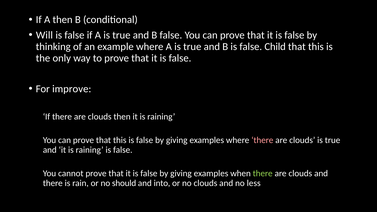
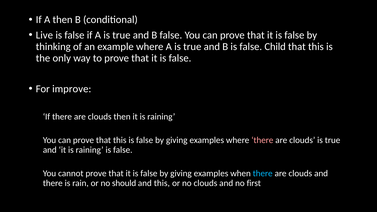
Will: Will -> Live
there at (263, 173) colour: light green -> light blue
and into: into -> this
less: less -> first
